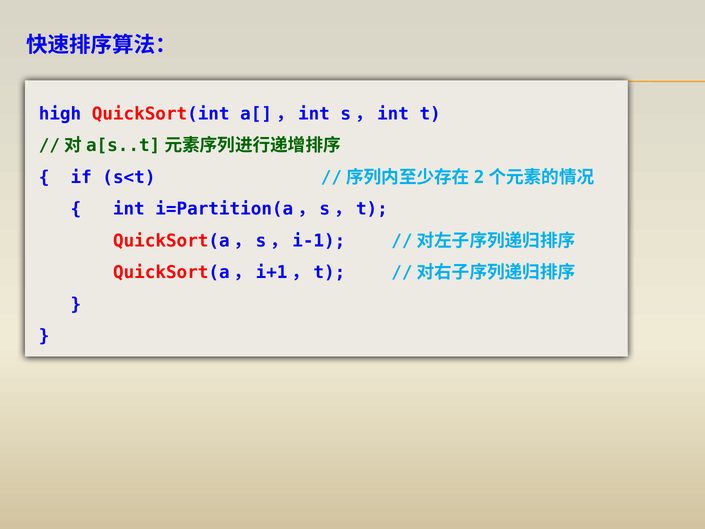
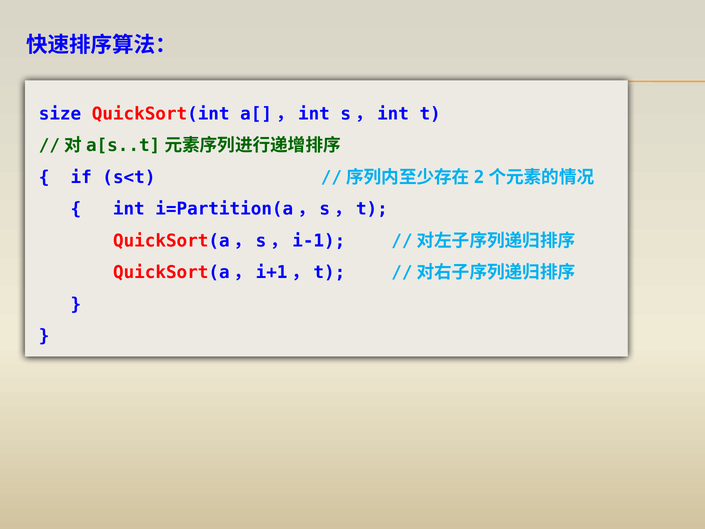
high: high -> size
